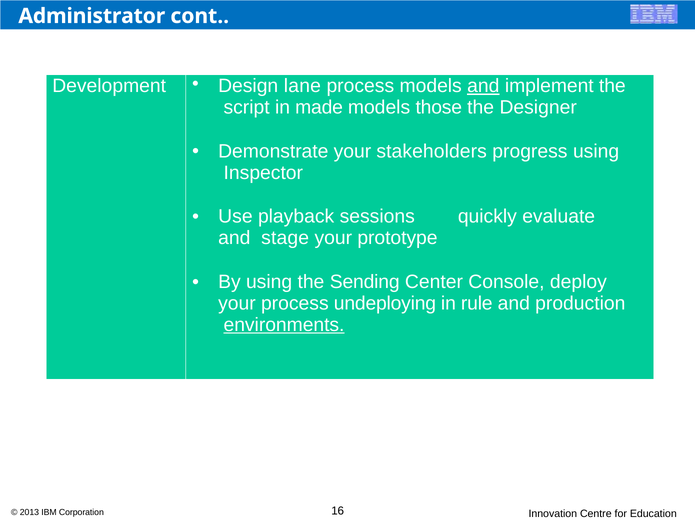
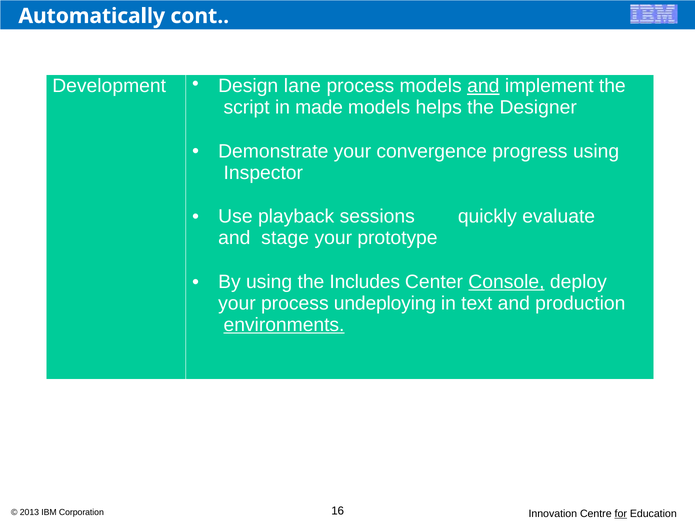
Administrator: Administrator -> Automatically
those: those -> helps
stakeholders: stakeholders -> convergence
Sending: Sending -> Includes
Console underline: none -> present
rule: rule -> text
for underline: none -> present
